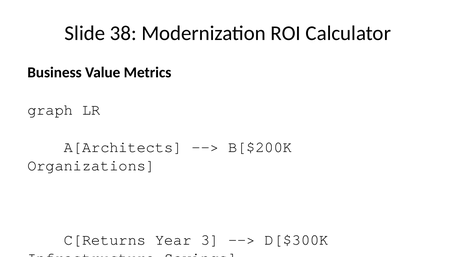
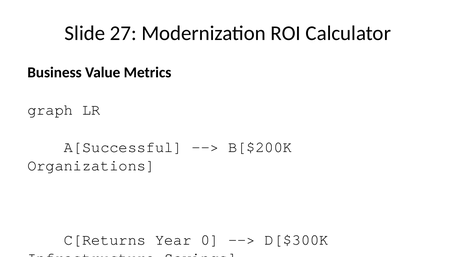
38: 38 -> 27
A[Architects: A[Architects -> A[Successful
3: 3 -> 0
